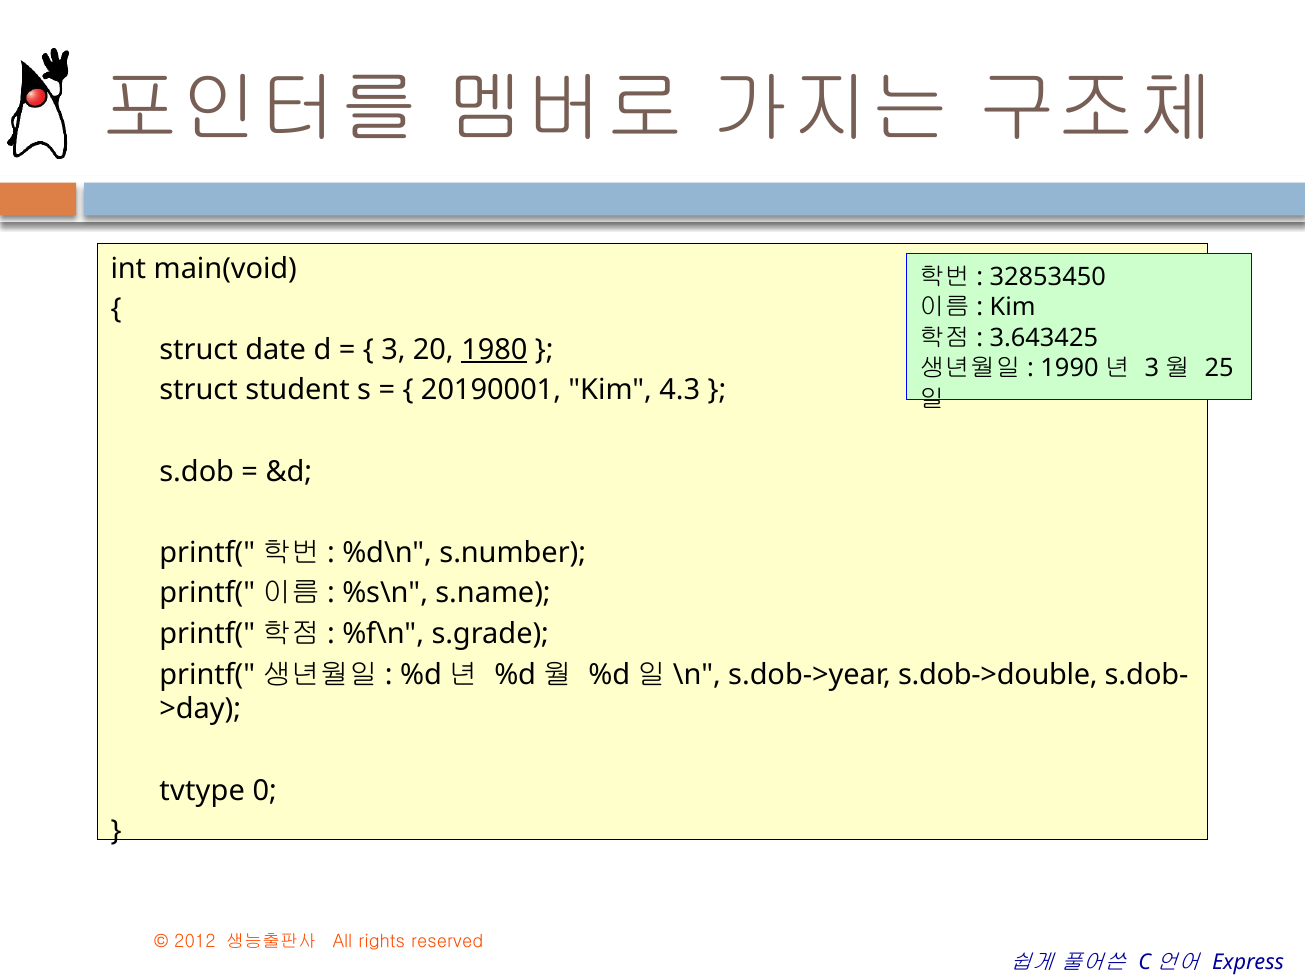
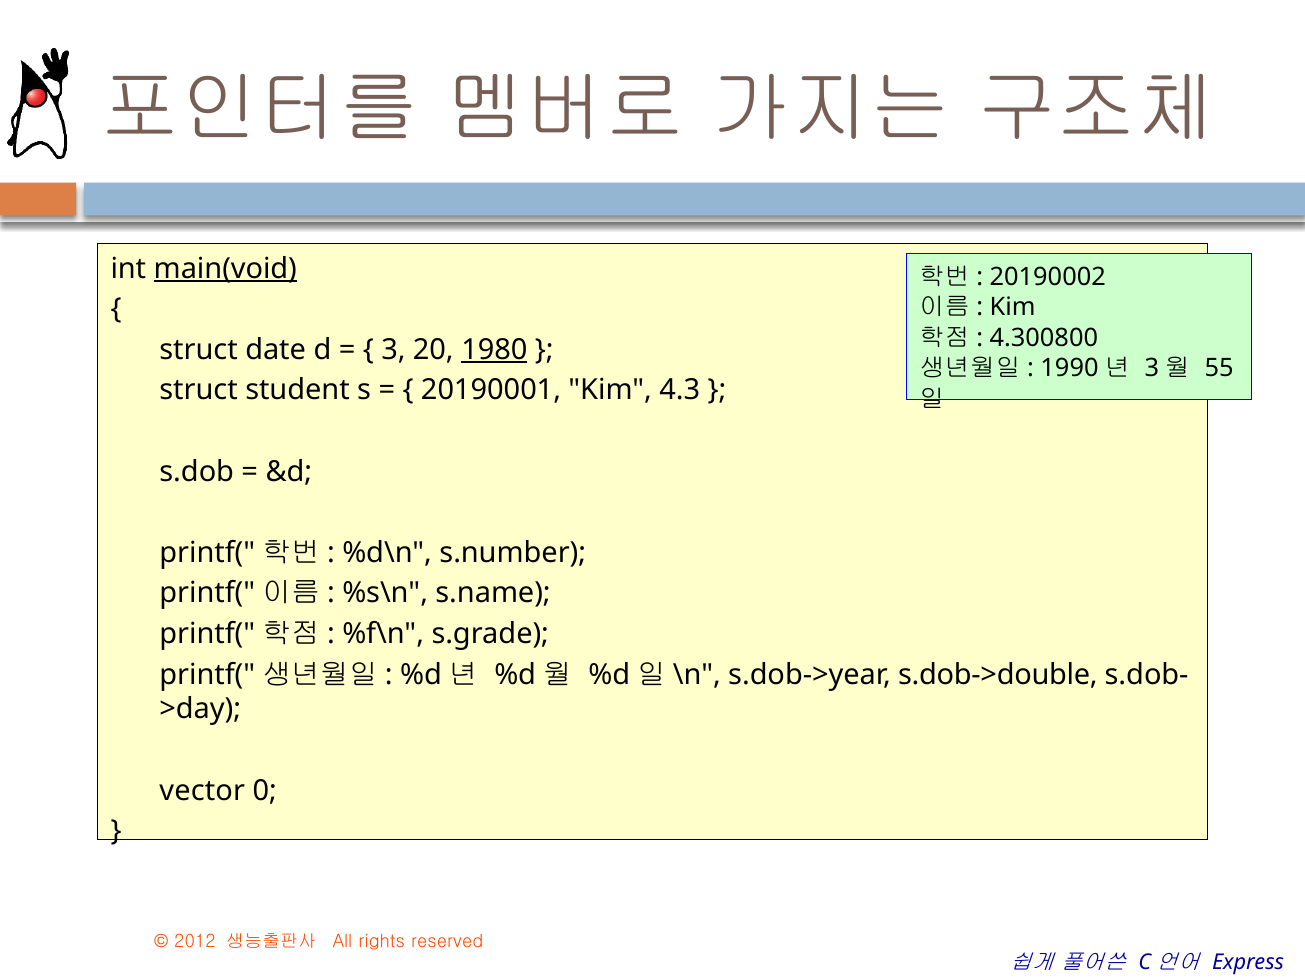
main(void underline: none -> present
32853450: 32853450 -> 20190002
3.643425: 3.643425 -> 4.300800
25: 25 -> 55
tvtype: tvtype -> vector
